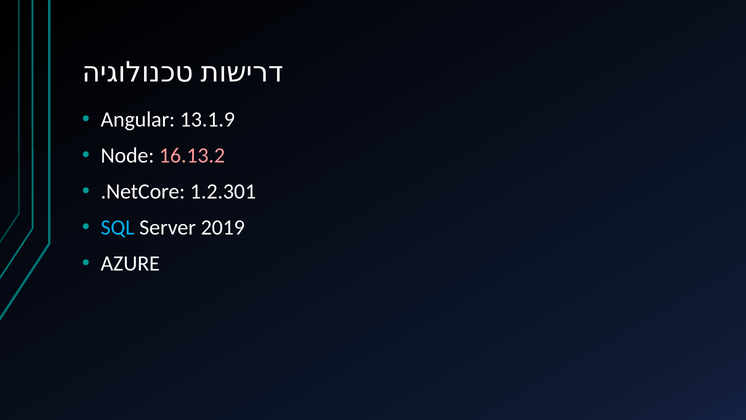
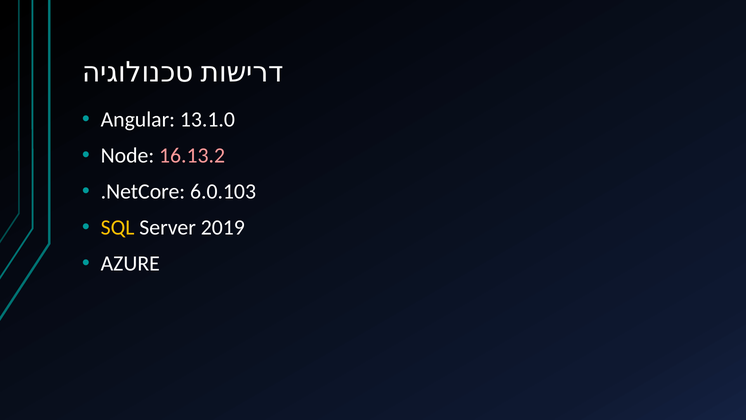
13.1.9: 13.1.9 -> 13.1.0
1.2.301: 1.2.301 -> 6.0.103
SQL colour: light blue -> yellow
